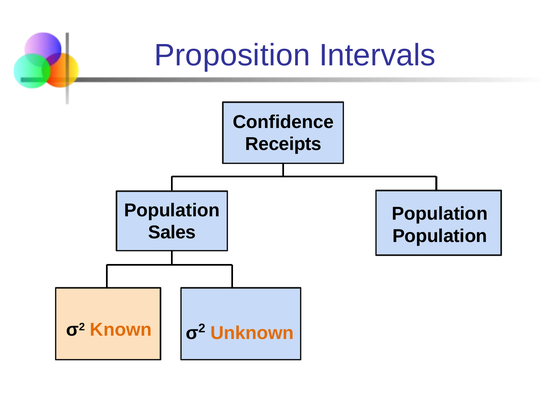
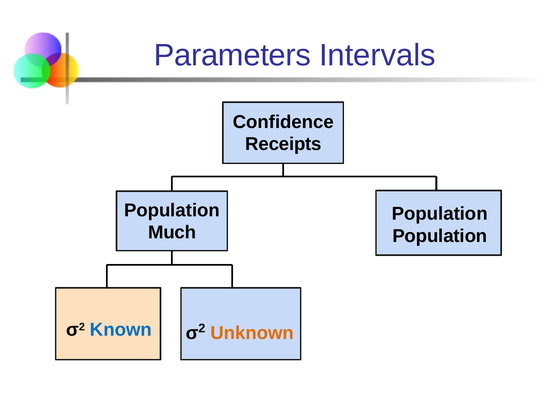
Proposition: Proposition -> Parameters
Sales: Sales -> Much
Known colour: orange -> blue
